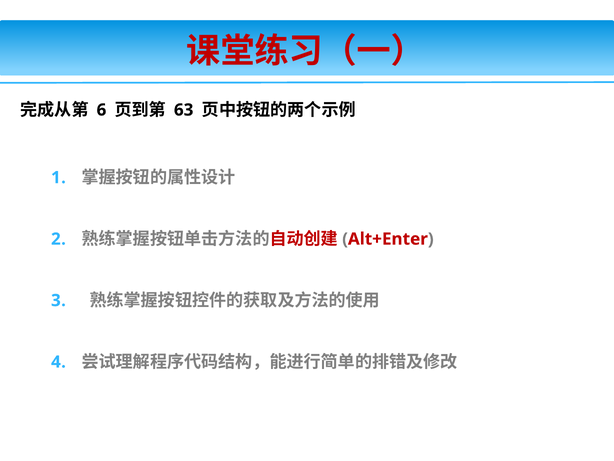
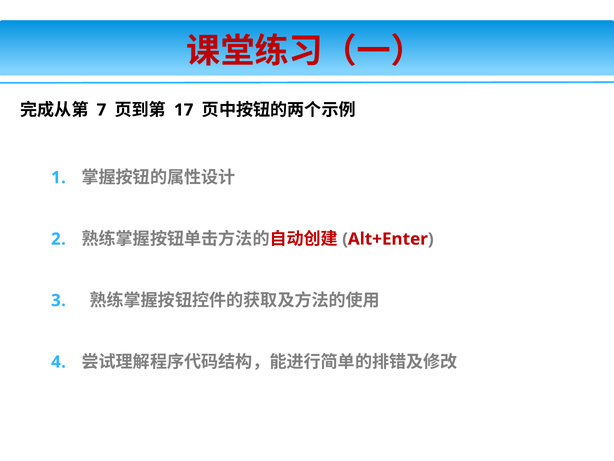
6: 6 -> 7
63: 63 -> 17
